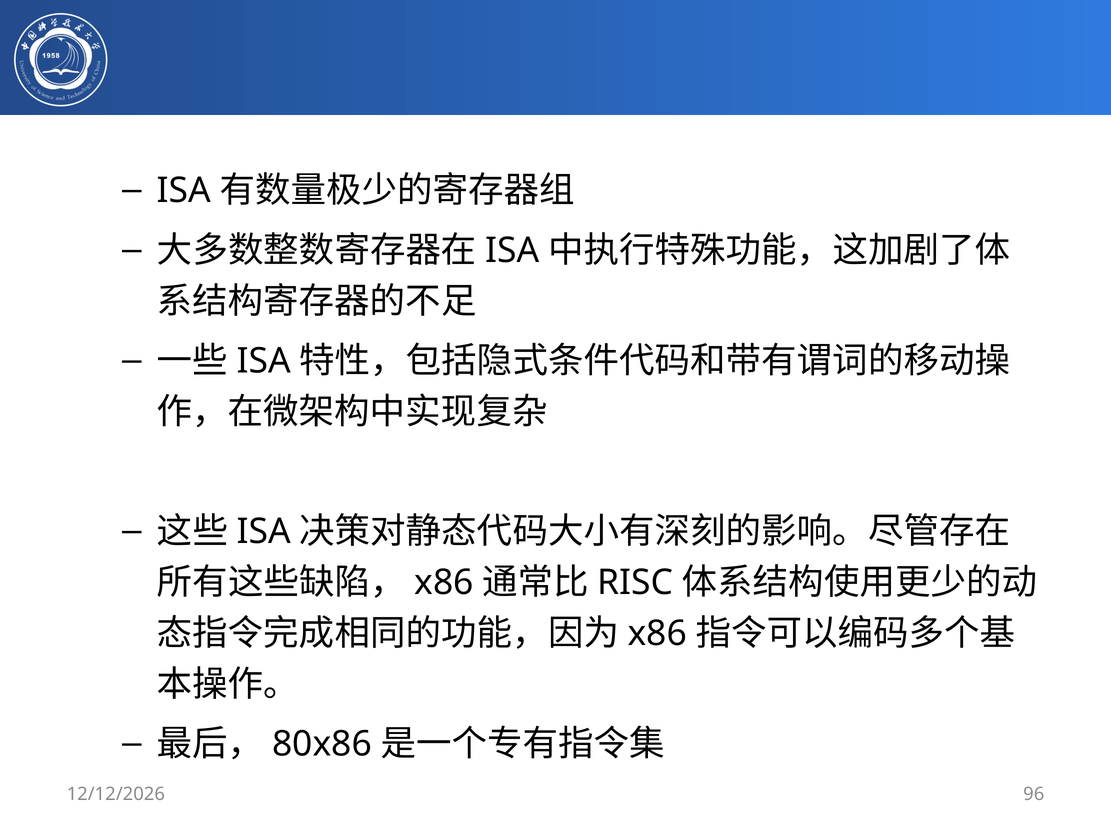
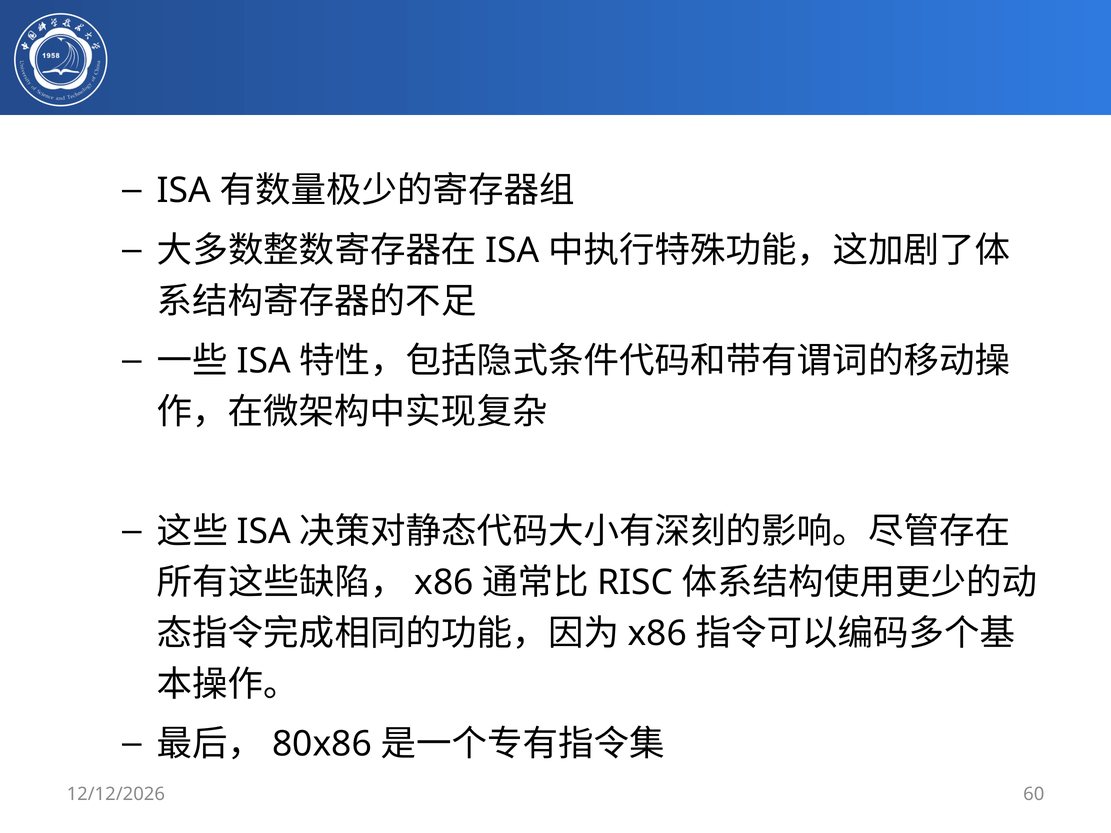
96: 96 -> 60
